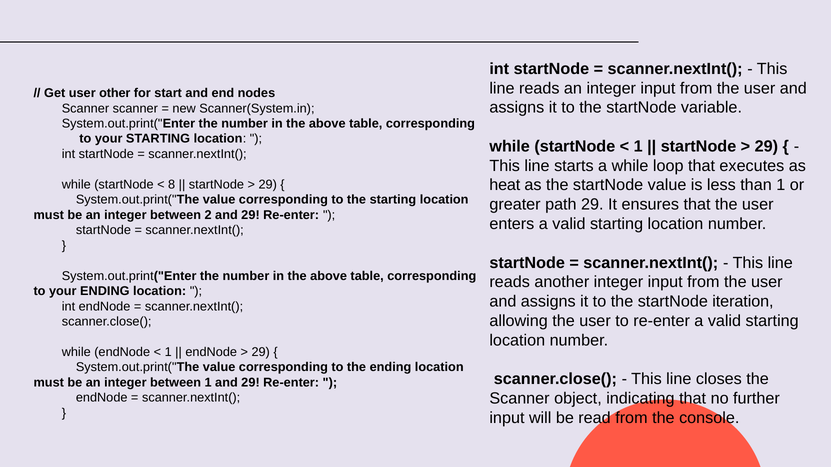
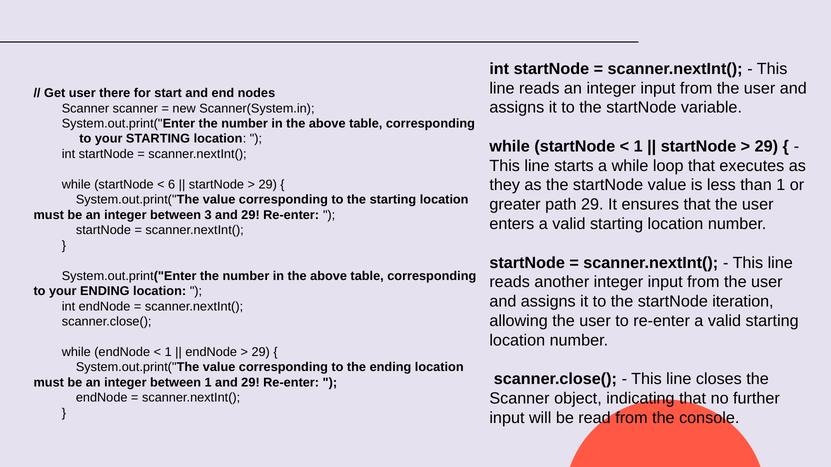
other: other -> there
heat: heat -> they
8: 8 -> 6
2: 2 -> 3
